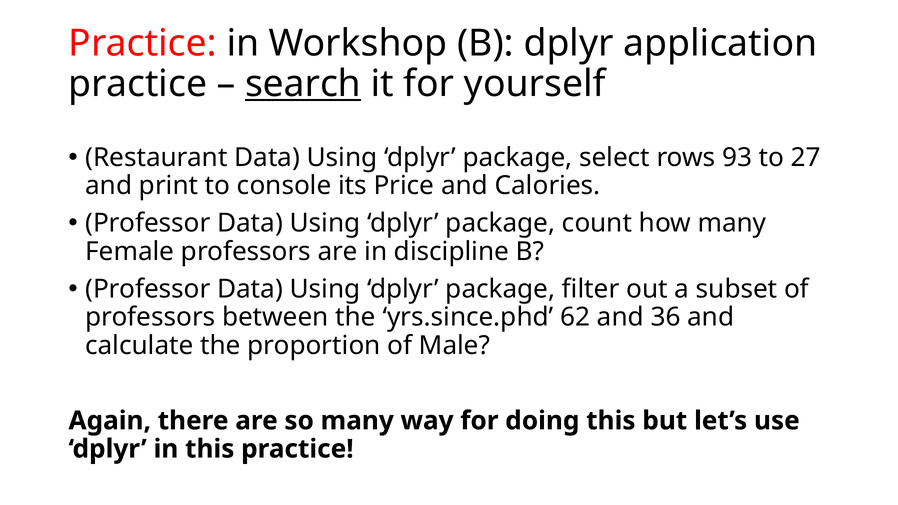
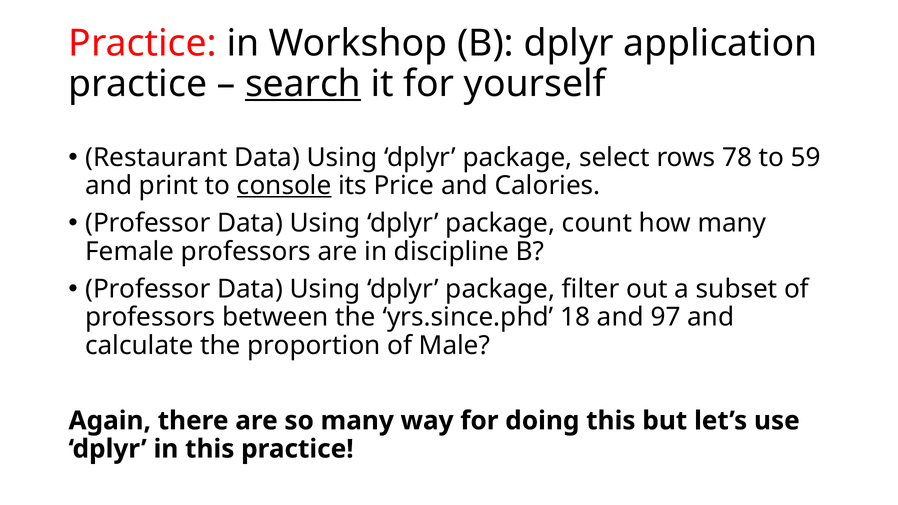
93: 93 -> 78
27: 27 -> 59
console underline: none -> present
62: 62 -> 18
36: 36 -> 97
